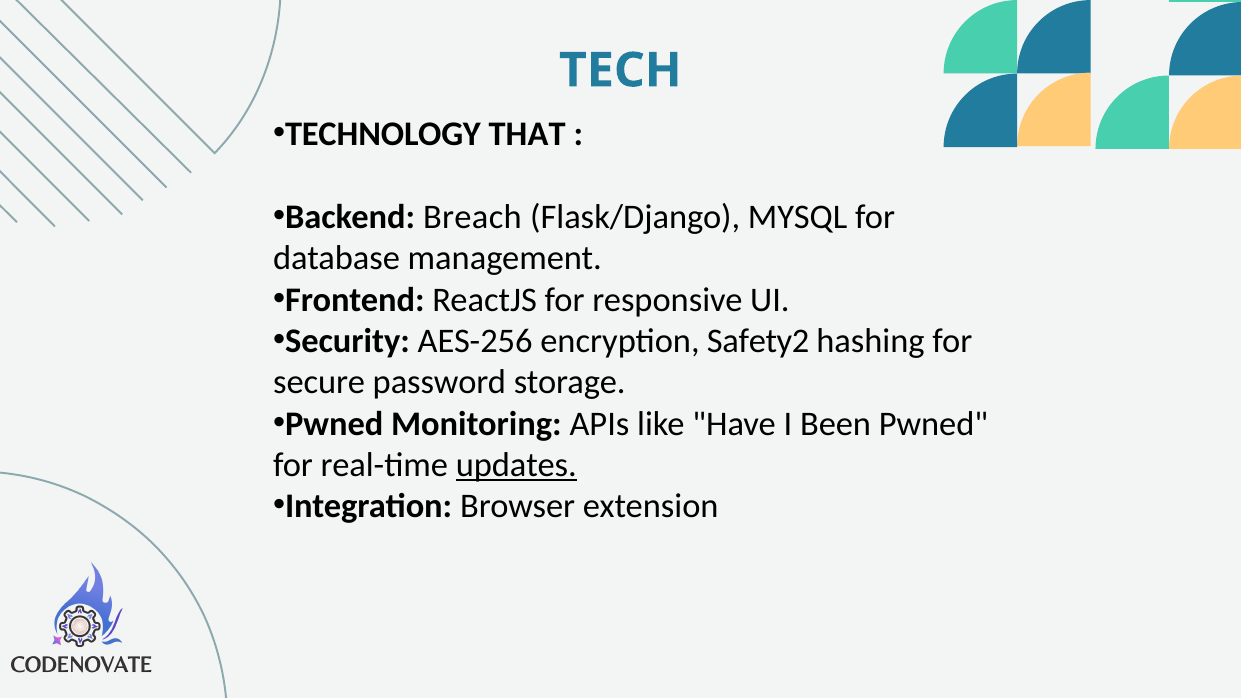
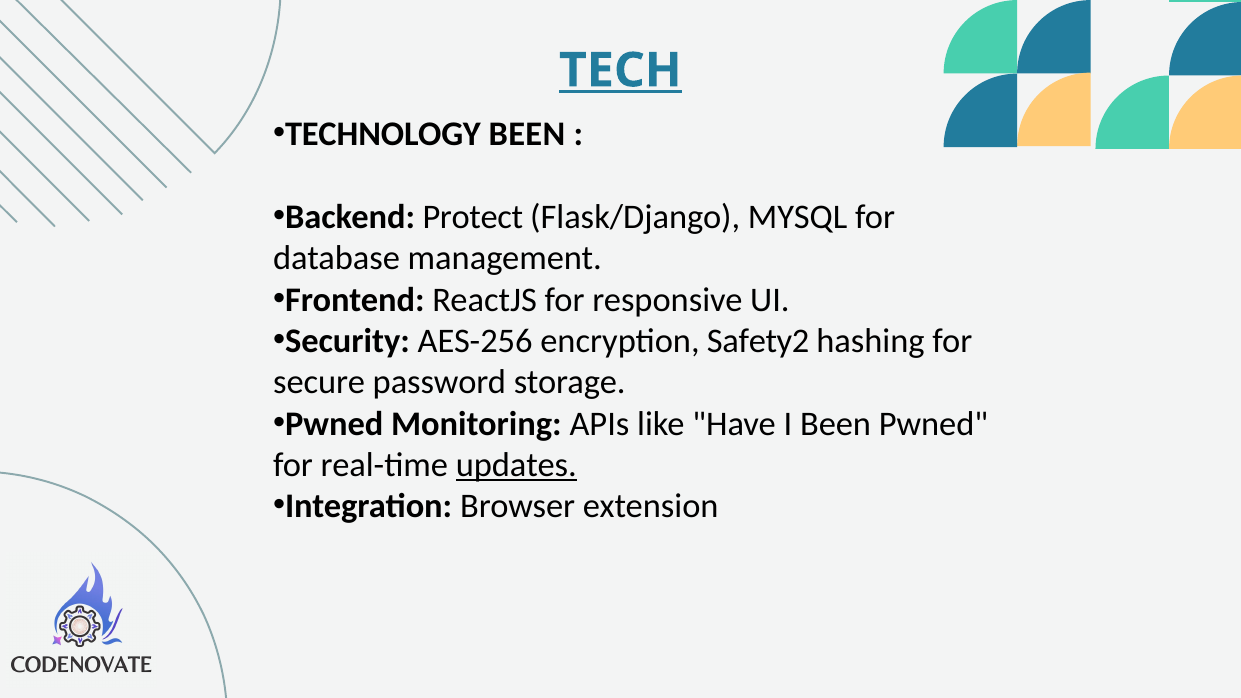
TECH underline: none -> present
TECHNOLOGY THAT: THAT -> BEEN
Breach: Breach -> Protect
